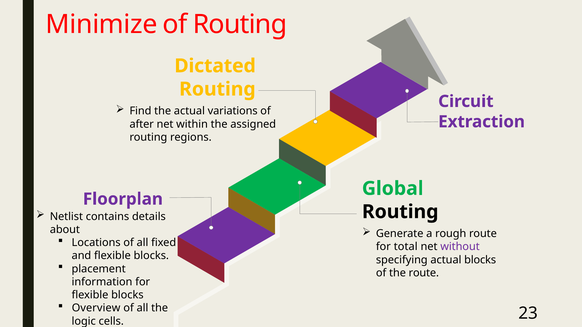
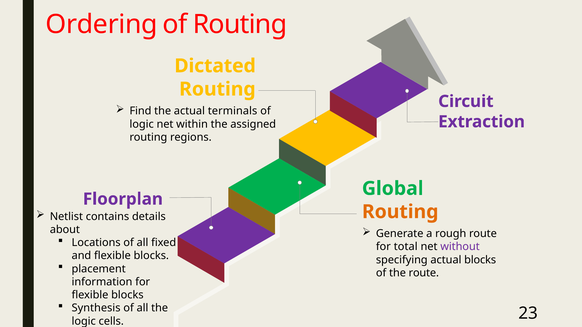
Minimize: Minimize -> Ordering
variations: variations -> terminals
after at (142, 124): after -> logic
Routing at (400, 212) colour: black -> orange
Overview: Overview -> Synthesis
